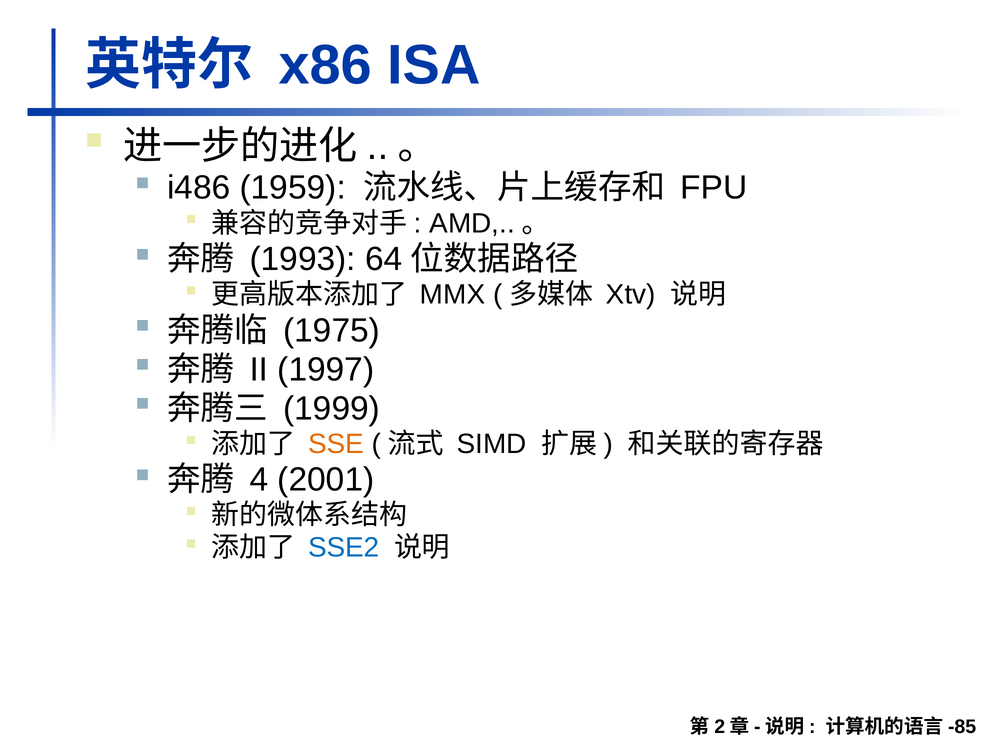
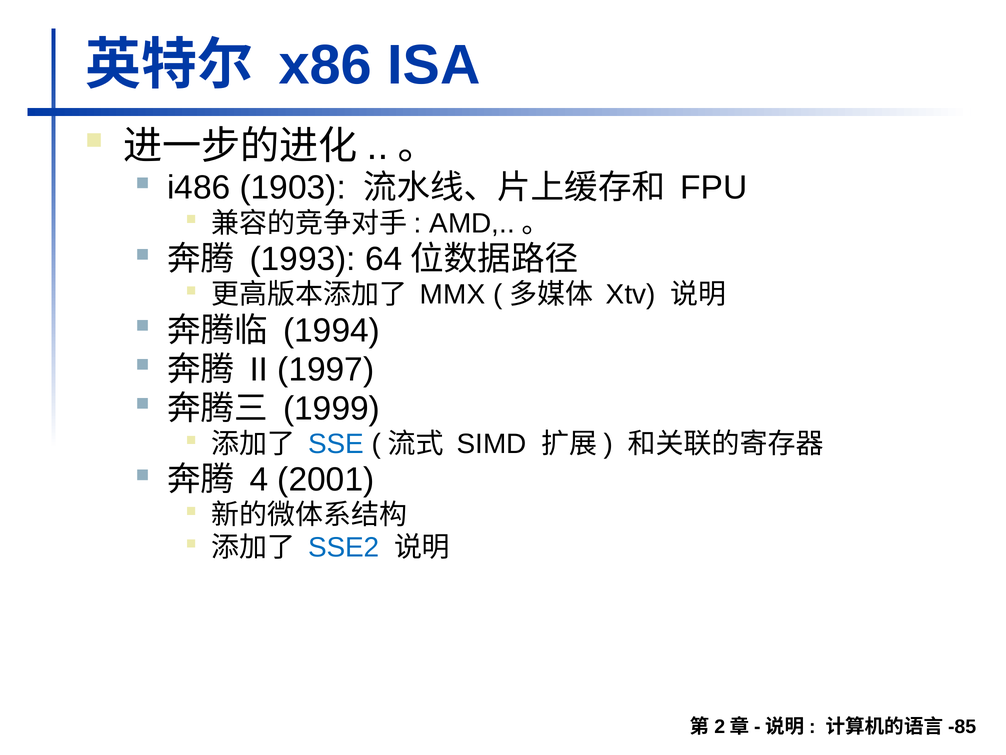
1959: 1959 -> 1903
1975: 1975 -> 1994
SSE colour: orange -> blue
